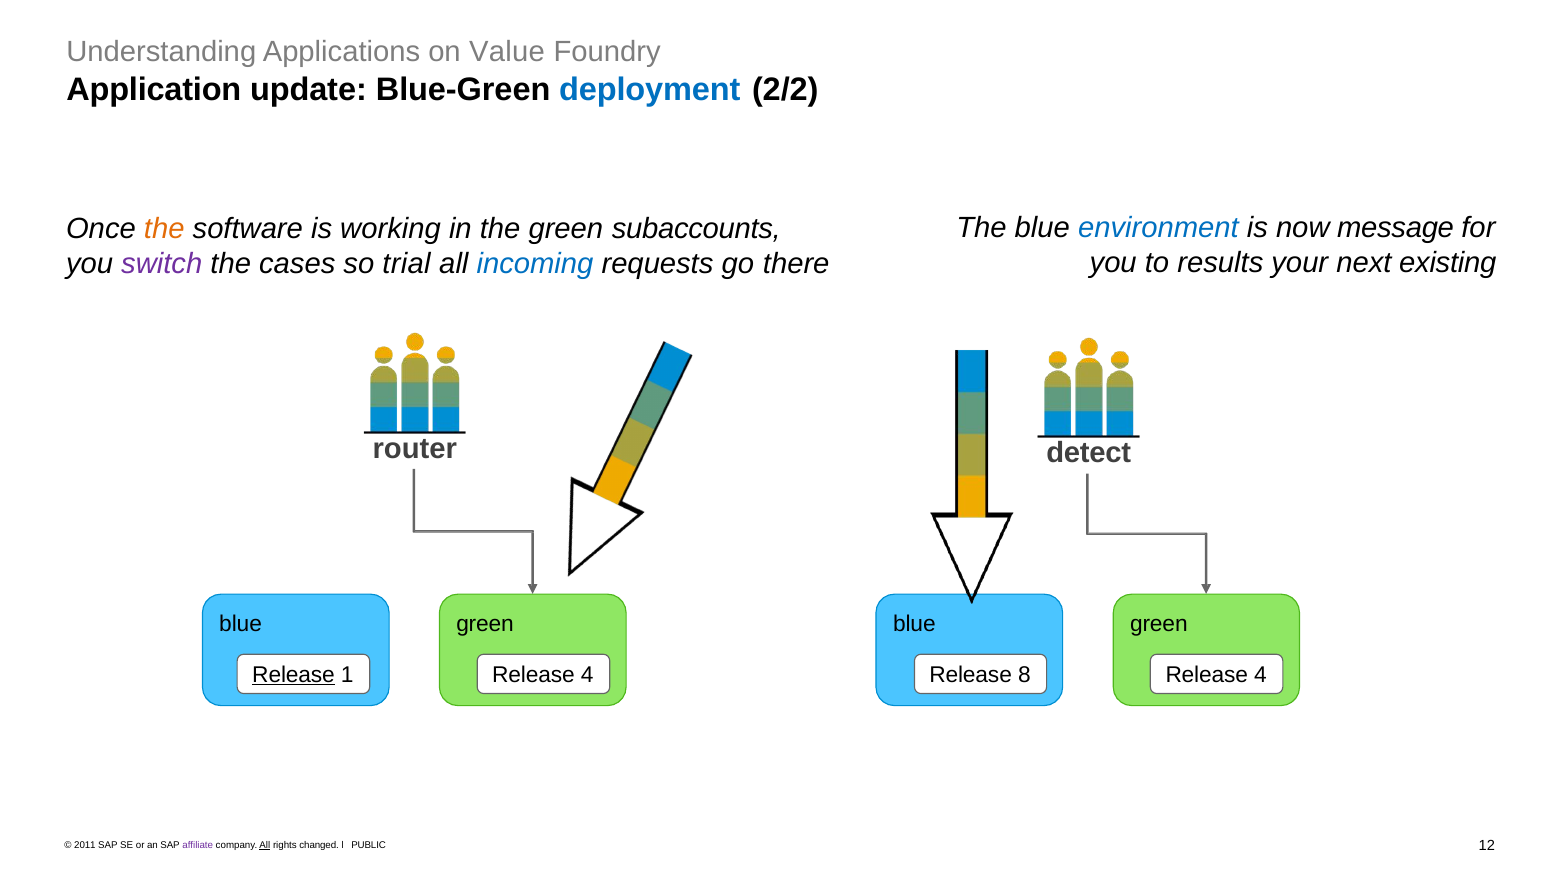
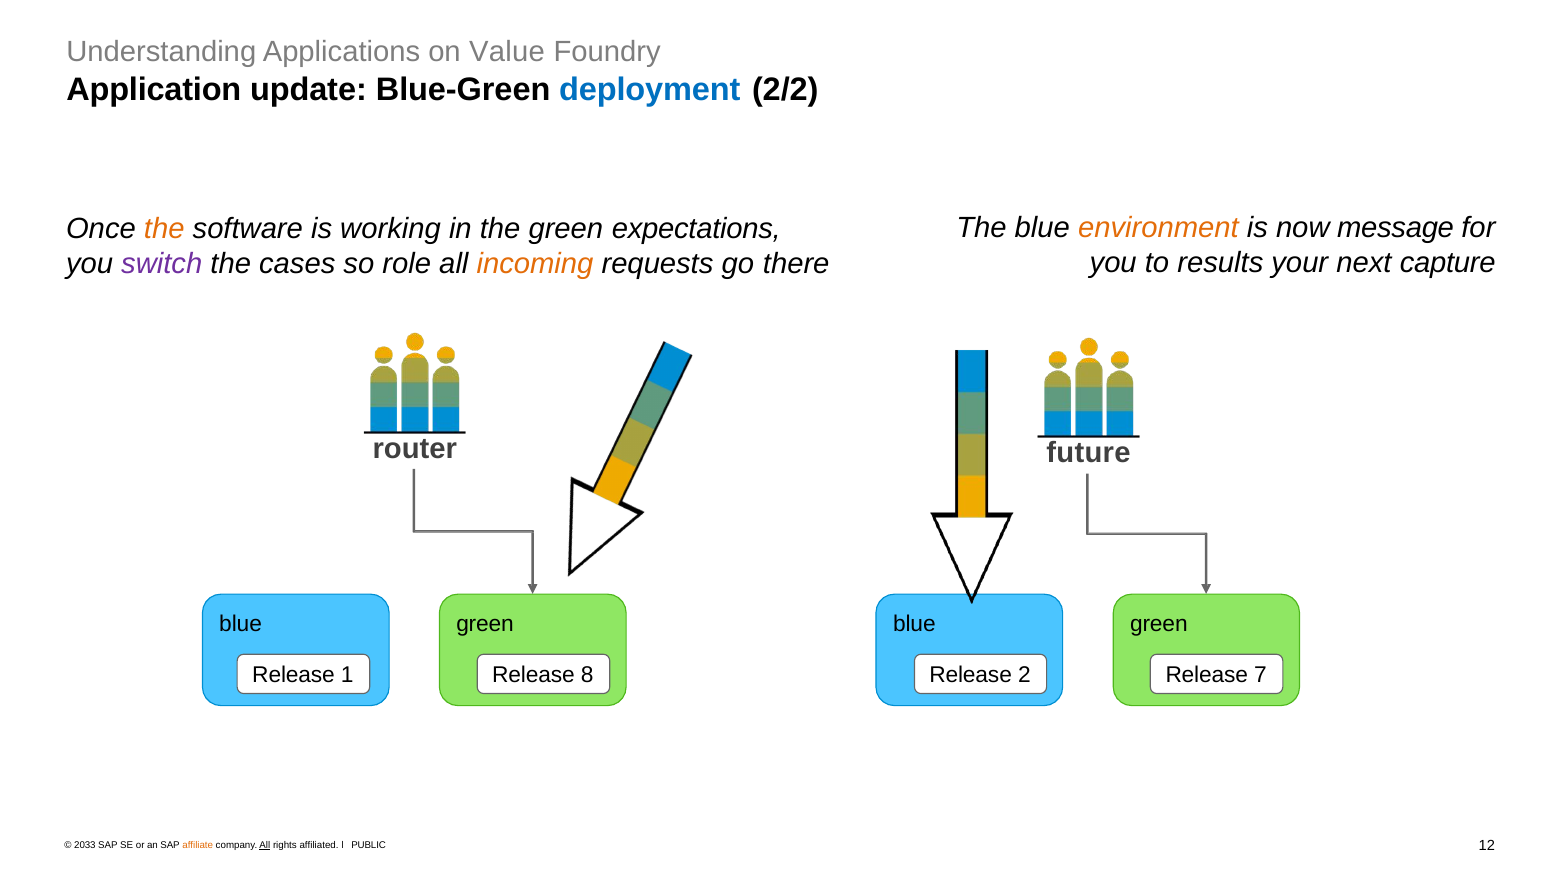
environment colour: blue -> orange
subaccounts: subaccounts -> expectations
existing: existing -> capture
trial: trial -> role
incoming colour: blue -> orange
detect: detect -> future
Release at (294, 675) underline: present -> none
1 Release 4: 4 -> 8
8: 8 -> 2
4 at (1261, 675): 4 -> 7
2011: 2011 -> 2033
affiliate colour: purple -> orange
changed: changed -> affiliated
